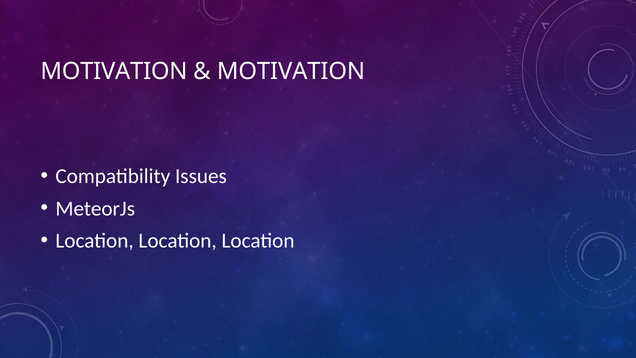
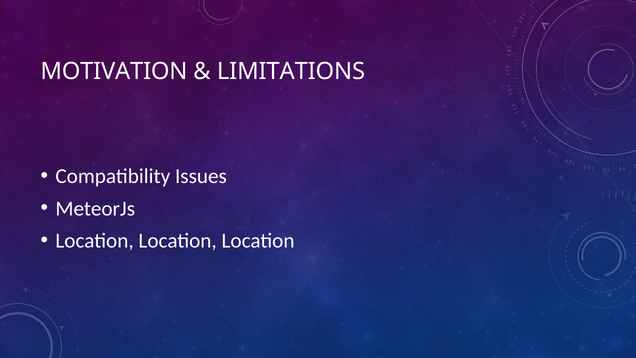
MOTIVATION at (291, 71): MOTIVATION -> LIMITATIONS
